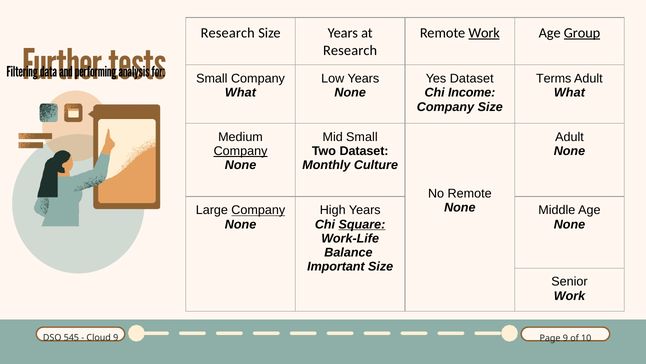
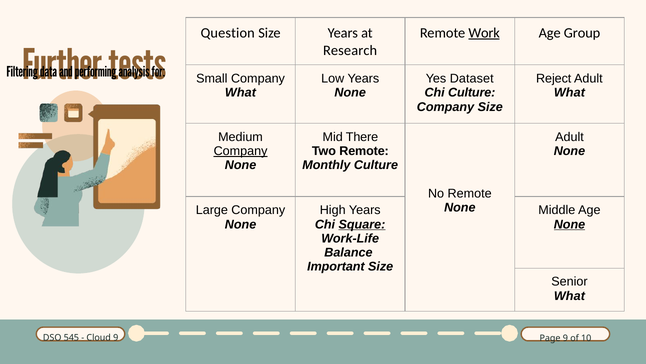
Research at (228, 33): Research -> Question
Group underline: present -> none
Terms: Terms -> Reject
Chi Income: Income -> Culture
Mid Small: Small -> There
Two Dataset: Dataset -> Remote
Company at (258, 210) underline: present -> none
None at (569, 224) underline: none -> present
Work at (569, 295): Work -> What
